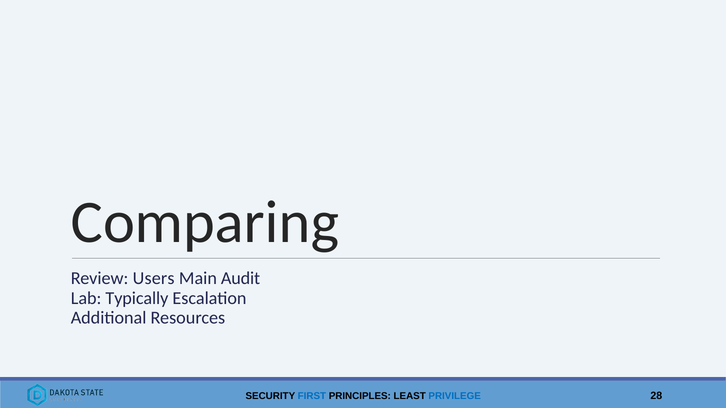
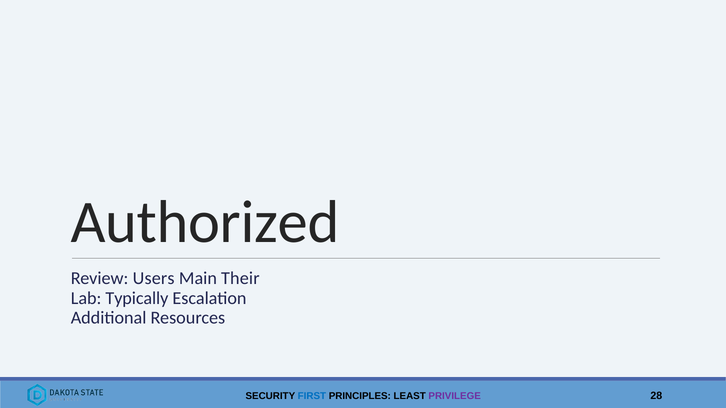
Comparing: Comparing -> Authorized
Audit: Audit -> Their
PRIVILEGE colour: blue -> purple
